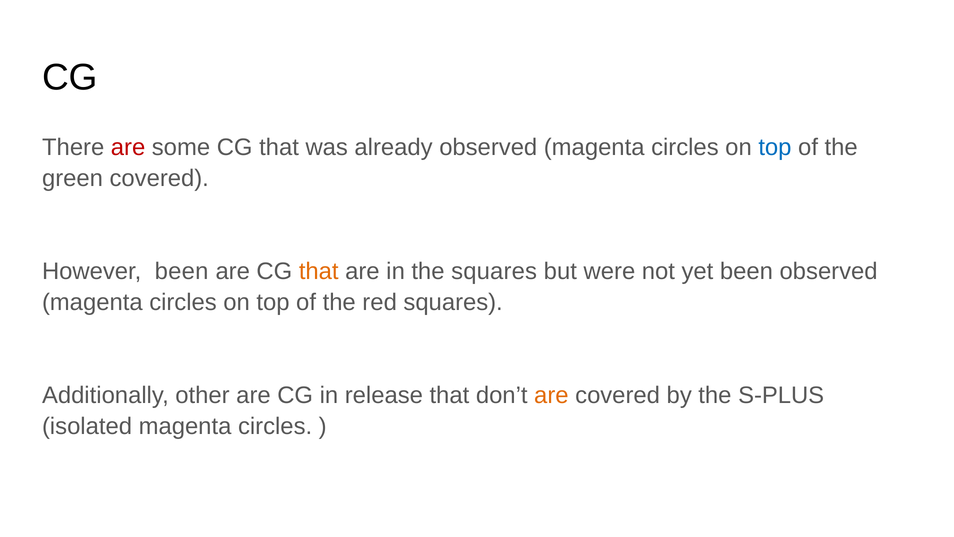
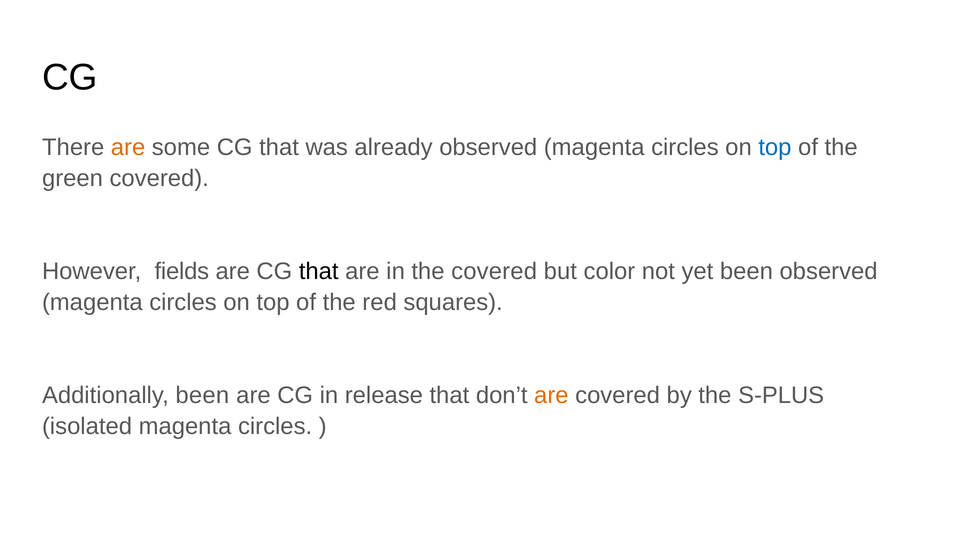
are at (128, 148) colour: red -> orange
However been: been -> fields
that at (319, 271) colour: orange -> black
the squares: squares -> covered
were: were -> color
Additionally other: other -> been
